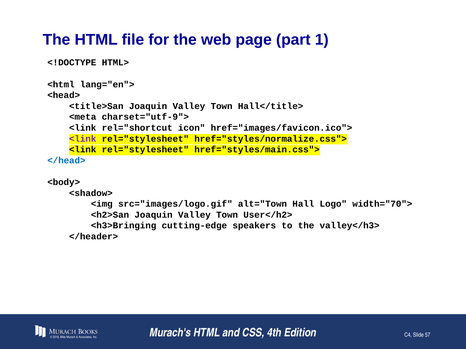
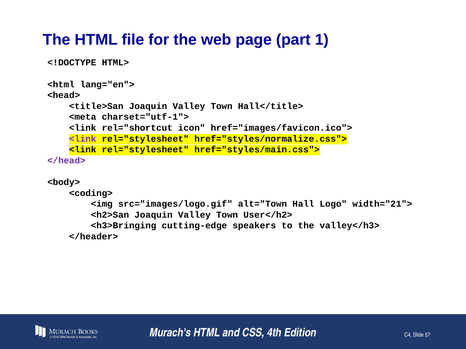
charset="utf-9">: charset="utf-9"> -> charset="utf-1">
</head> colour: blue -> purple
<shadow>: <shadow> -> <coding>
width="70">: width="70"> -> width="21">
